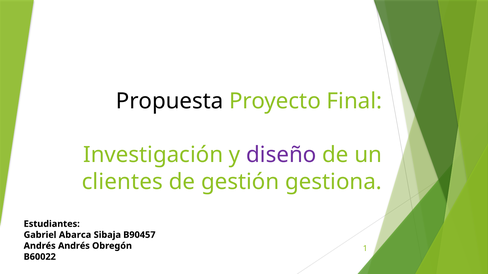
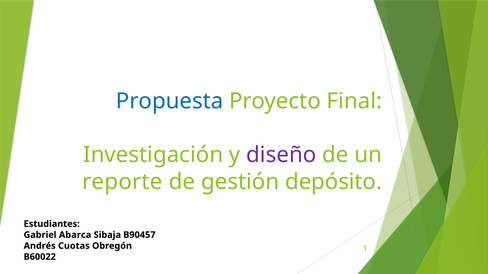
Propuesta colour: black -> blue
clientes: clientes -> reporte
gestiona: gestiona -> depósito
Andrés Andrés: Andrés -> Cuotas
